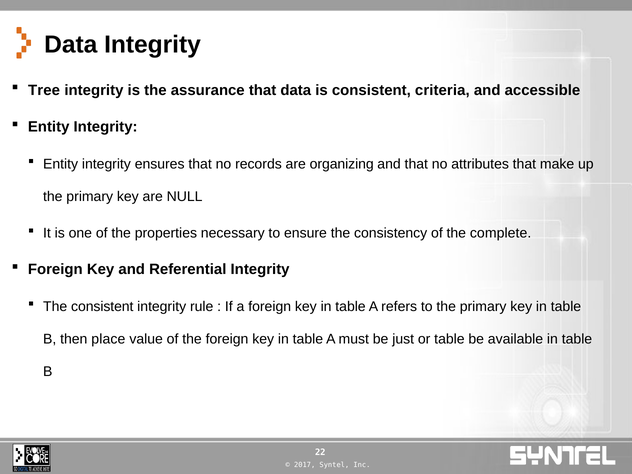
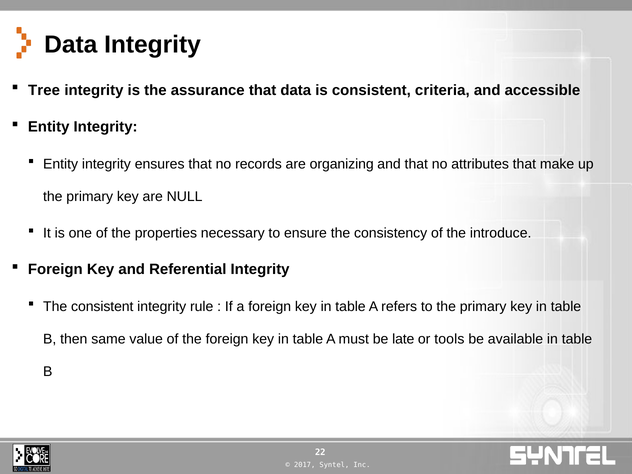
complete: complete -> introduce
place: place -> same
just: just -> late
or table: table -> tools
